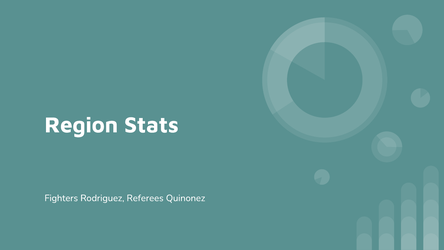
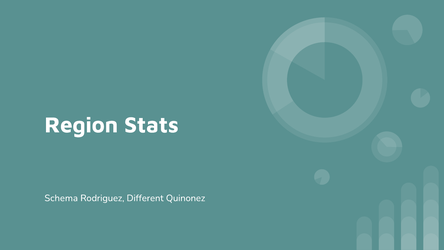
Fighters: Fighters -> Schema
Referees: Referees -> Different
